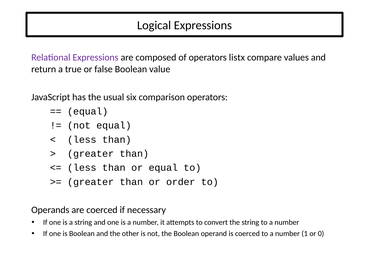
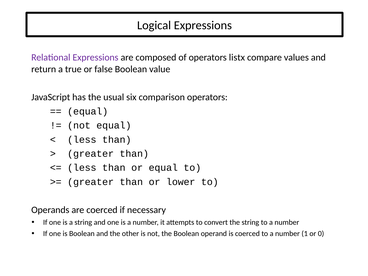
order: order -> lower
